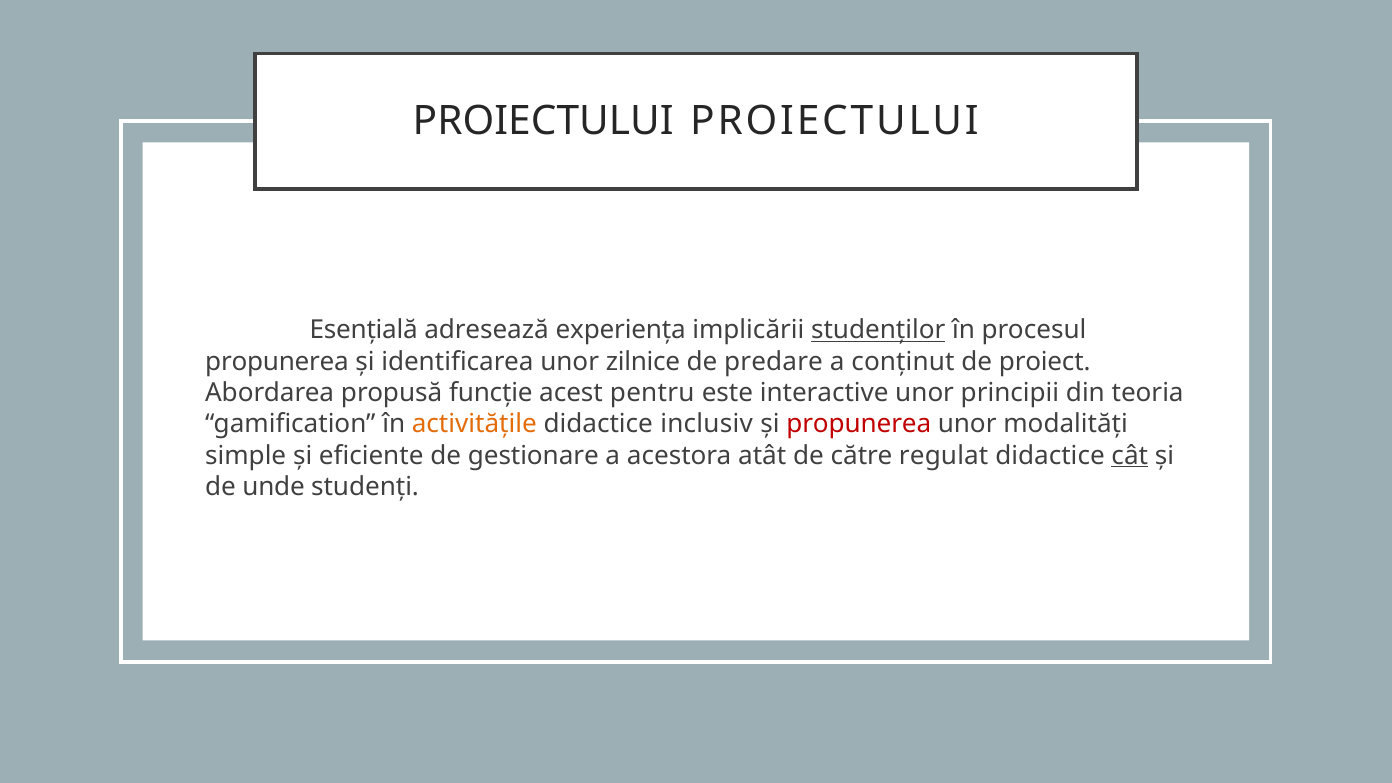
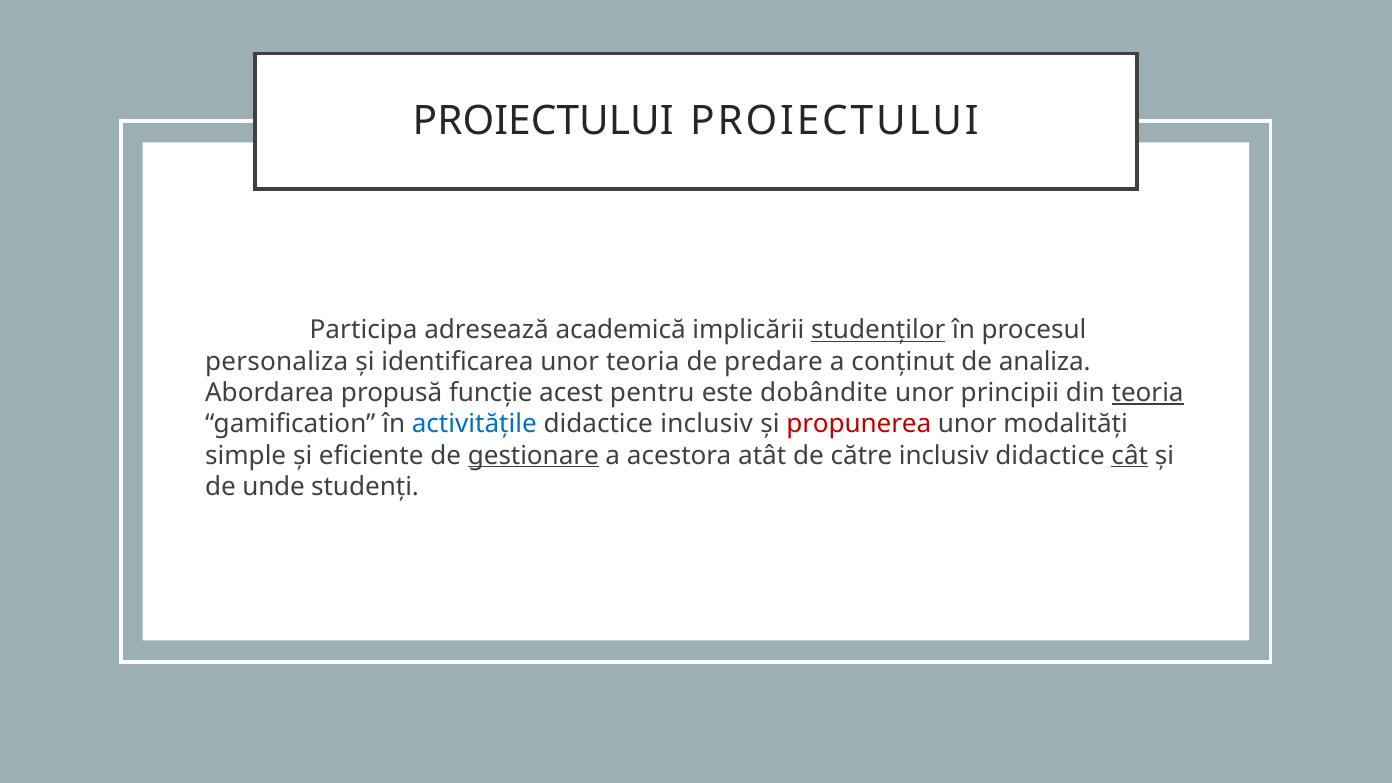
Esențială: Esențială -> Participa
experiența: experiența -> academică
propunerea at (277, 361): propunerea -> personaliza
unor zilnice: zilnice -> teoria
proiect: proiect -> analiza
interactive: interactive -> dobândite
teoria at (1148, 393) underline: none -> present
activitățile colour: orange -> blue
gestionare underline: none -> present
către regulat: regulat -> inclusiv
